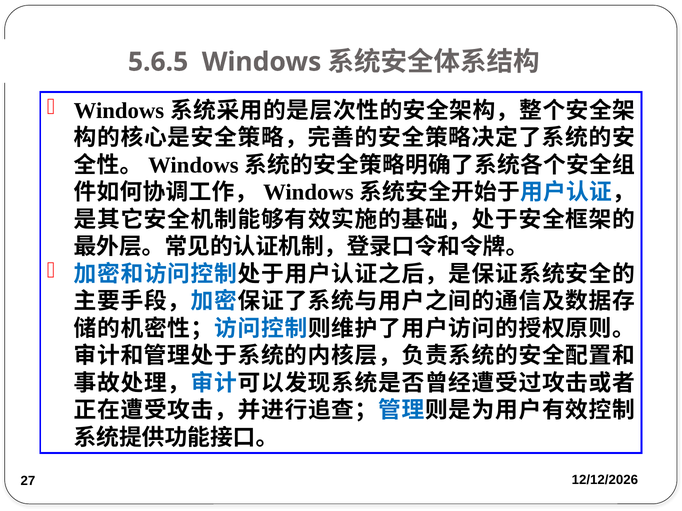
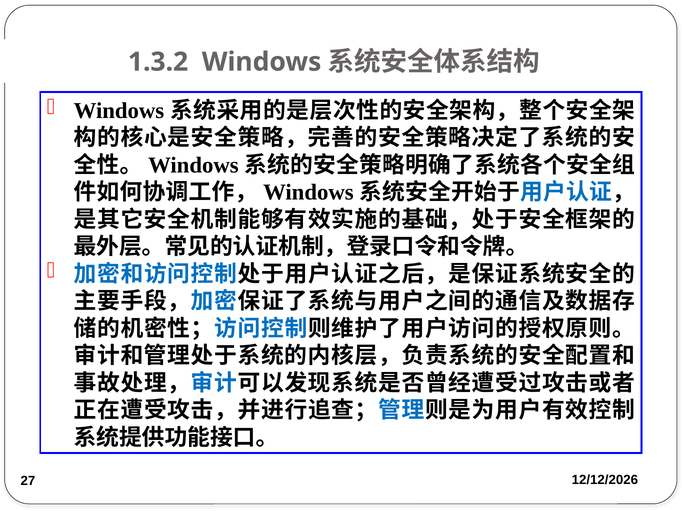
5.6.5: 5.6.5 -> 1.3.2
